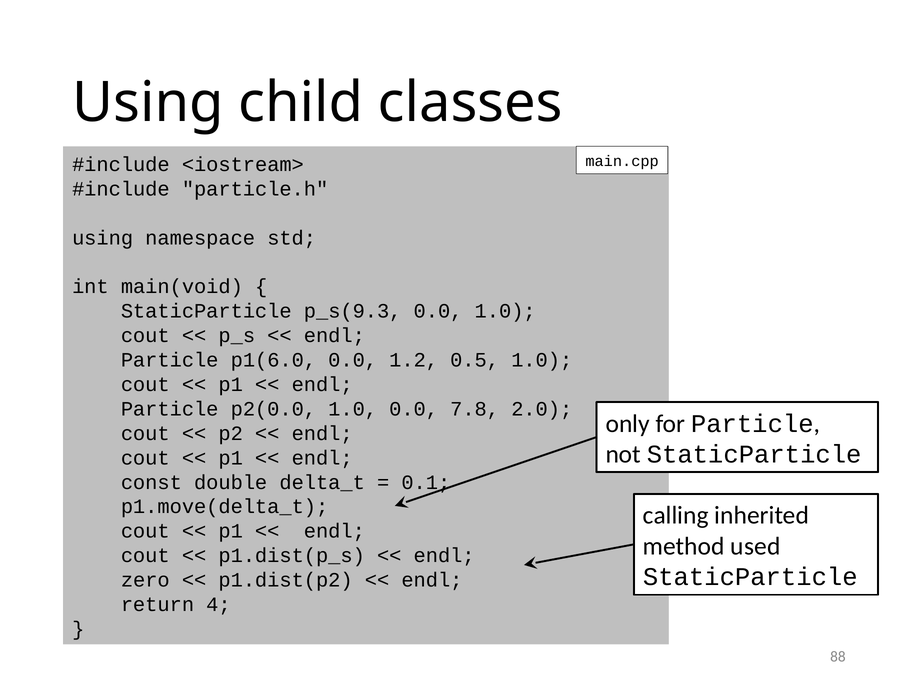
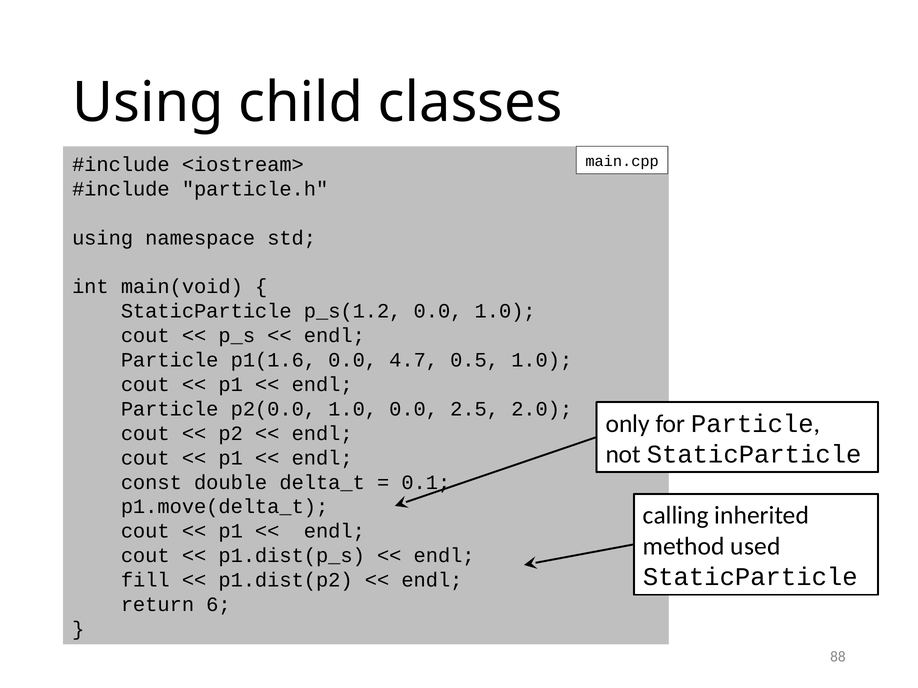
p_s(9.3: p_s(9.3 -> p_s(1.2
p1(6.0: p1(6.0 -> p1(1.6
1.2: 1.2 -> 4.7
7.8: 7.8 -> 2.5
zero: zero -> fill
4: 4 -> 6
